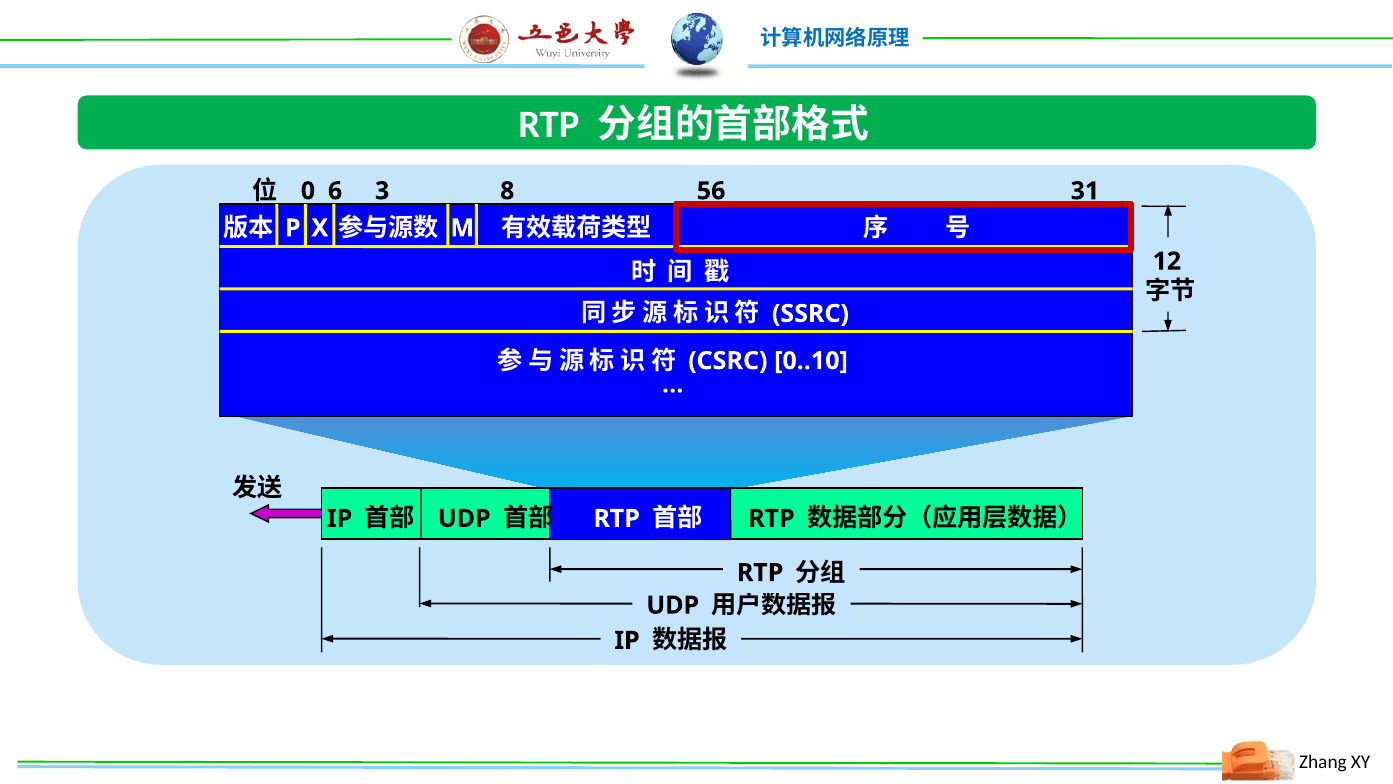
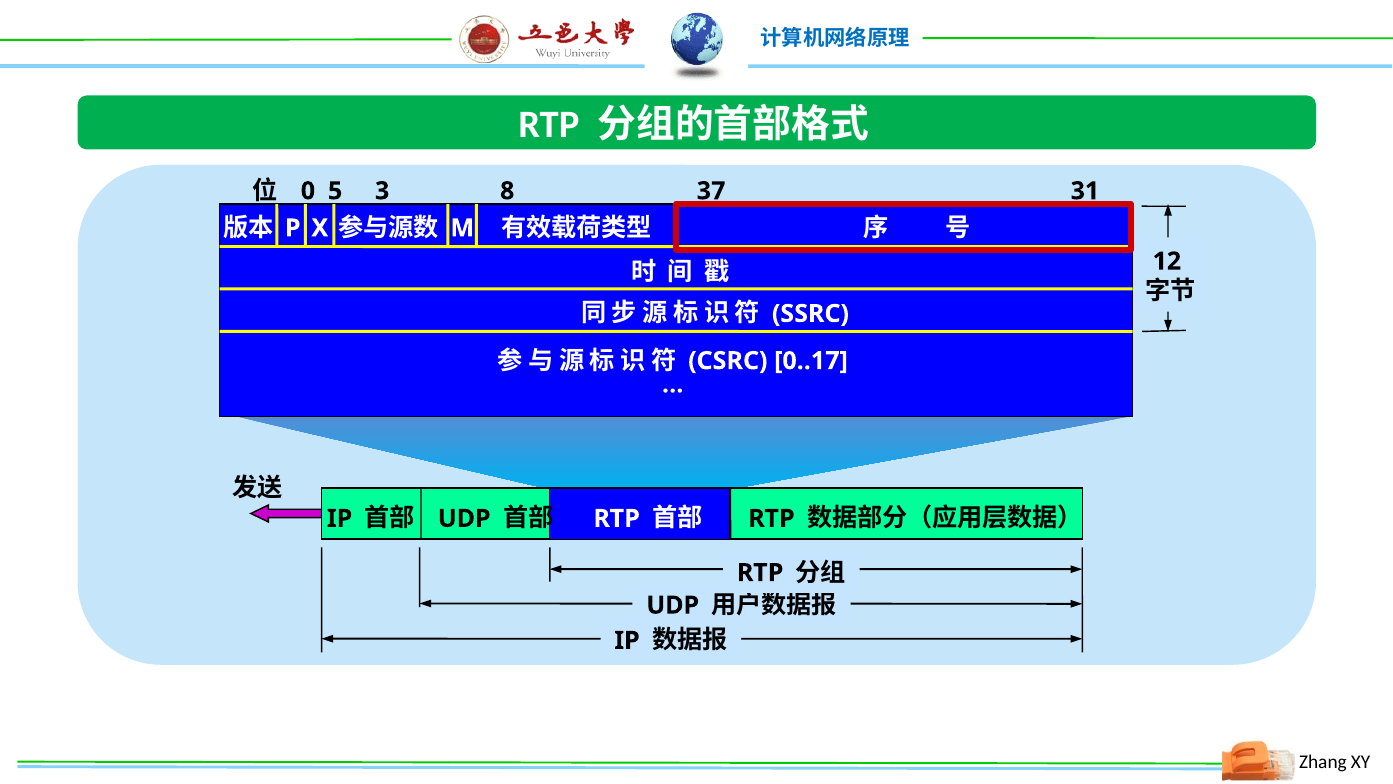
6: 6 -> 5
56: 56 -> 37
0..10: 0..10 -> 0..17
